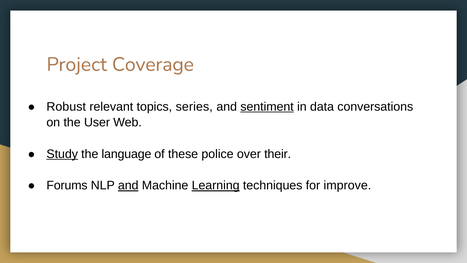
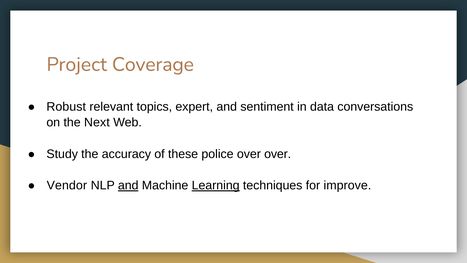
series: series -> expert
sentiment underline: present -> none
User: User -> Next
Study underline: present -> none
language: language -> accuracy
over their: their -> over
Forums: Forums -> Vendor
